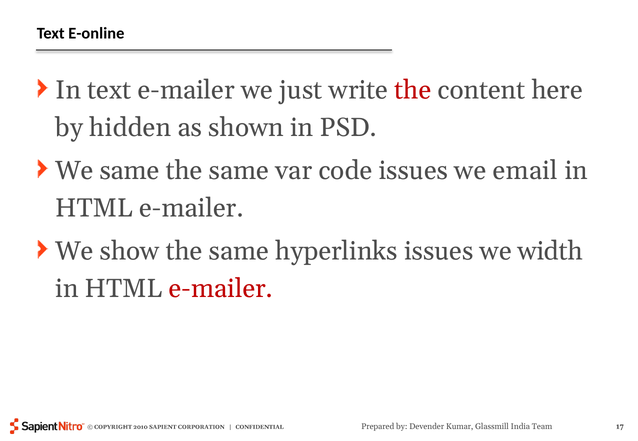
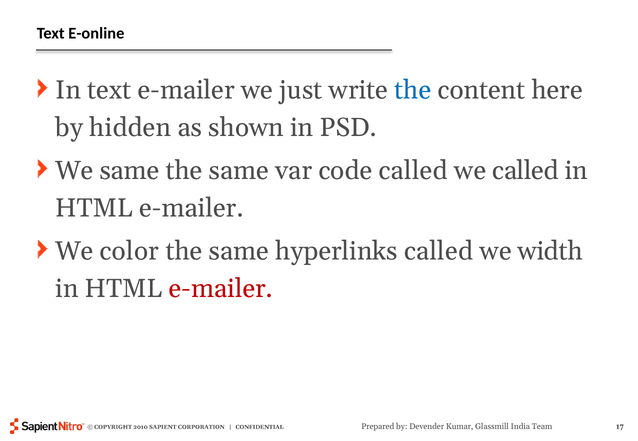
the at (413, 90) colour: red -> blue
code issues: issues -> called
we email: email -> called
show: show -> color
hyperlinks issues: issues -> called
